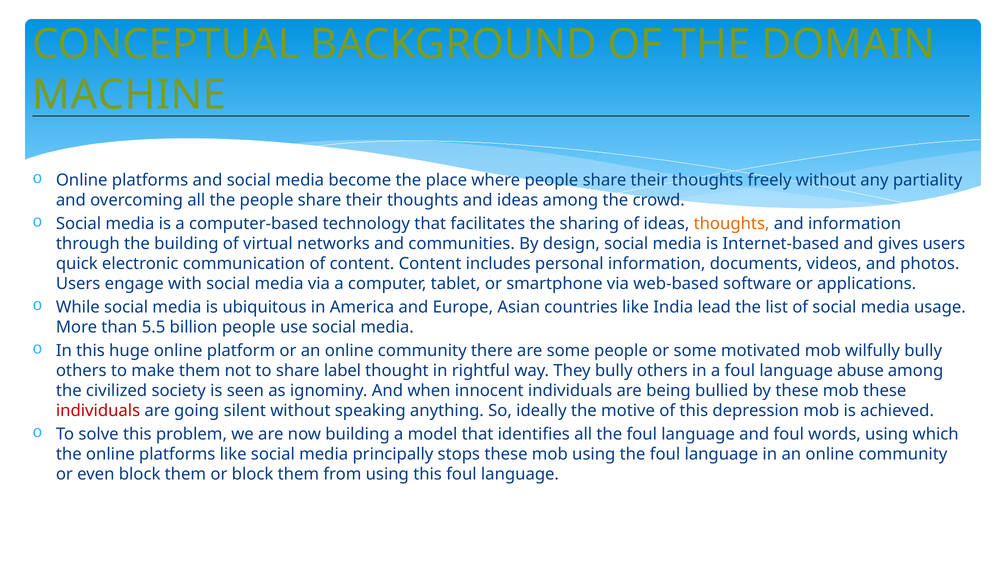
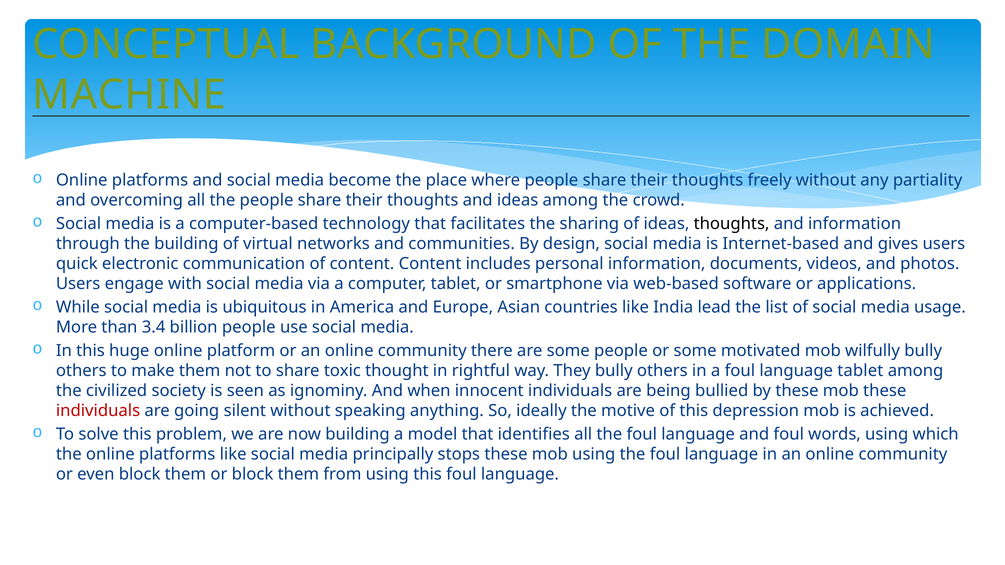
thoughts at (732, 224) colour: orange -> black
5.5: 5.5 -> 3.4
label: label -> toxic
language abuse: abuse -> tablet
